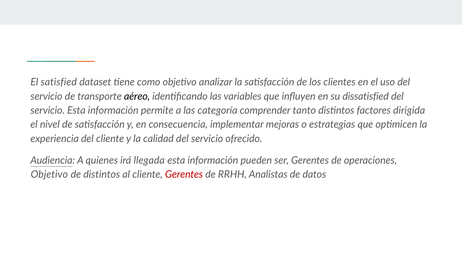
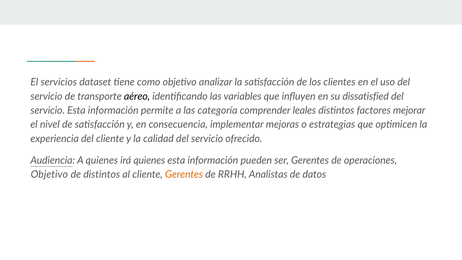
satisfied: satisfied -> servicios
tanto: tanto -> leales
dirigida: dirigida -> mejorar
irá llegada: llegada -> quienes
Gerentes at (184, 174) colour: red -> orange
